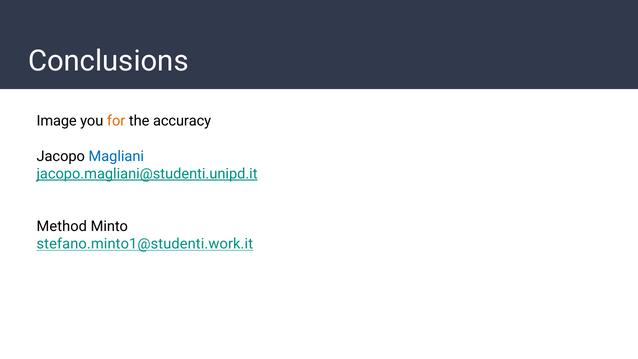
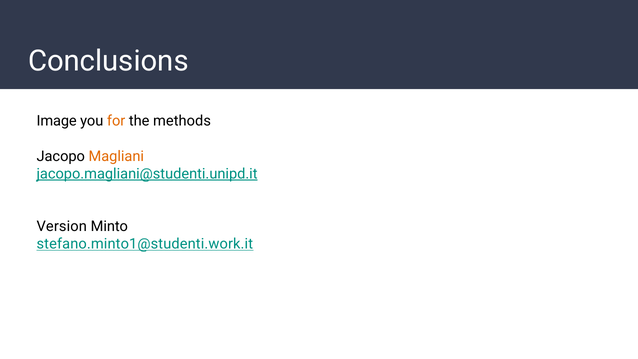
accuracy: accuracy -> methods
Magliani colour: blue -> orange
Method: Method -> Version
